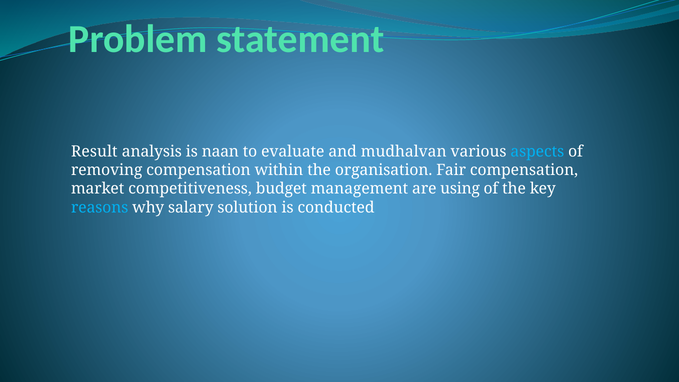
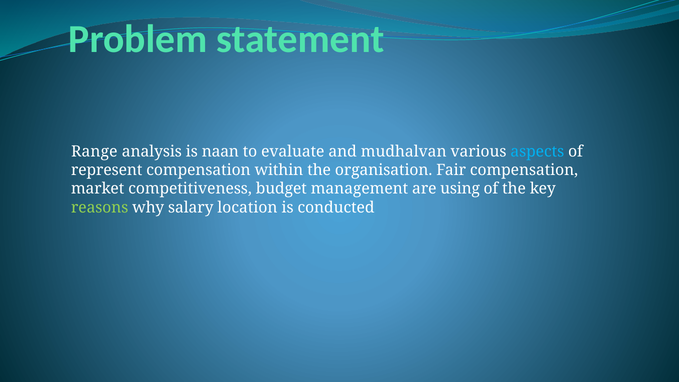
Result: Result -> Range
removing: removing -> represent
reasons colour: light blue -> light green
solution: solution -> location
